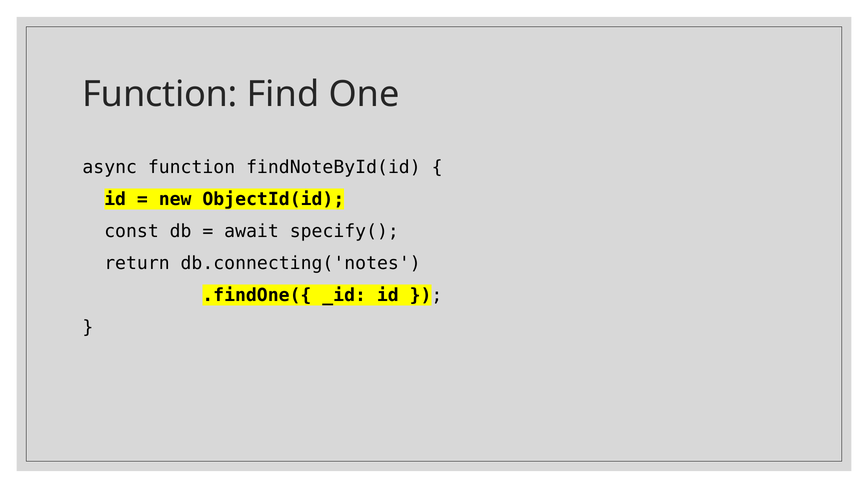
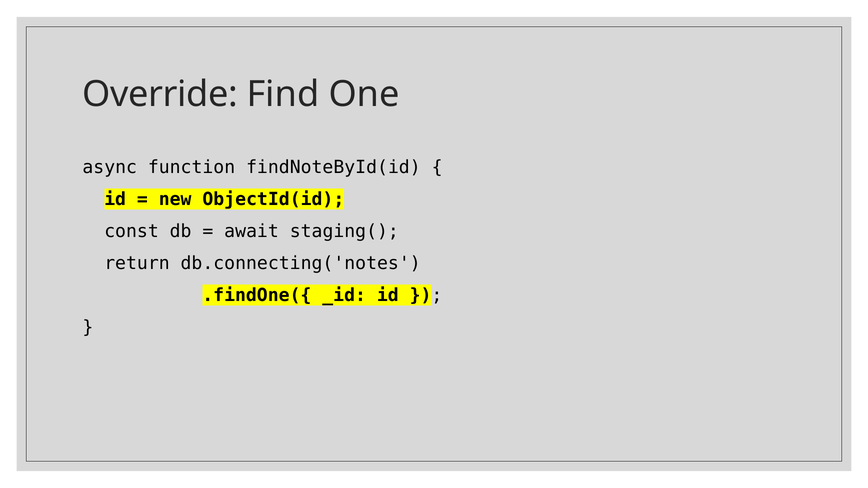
Function at (160, 94): Function -> Override
specify(: specify( -> staging(
